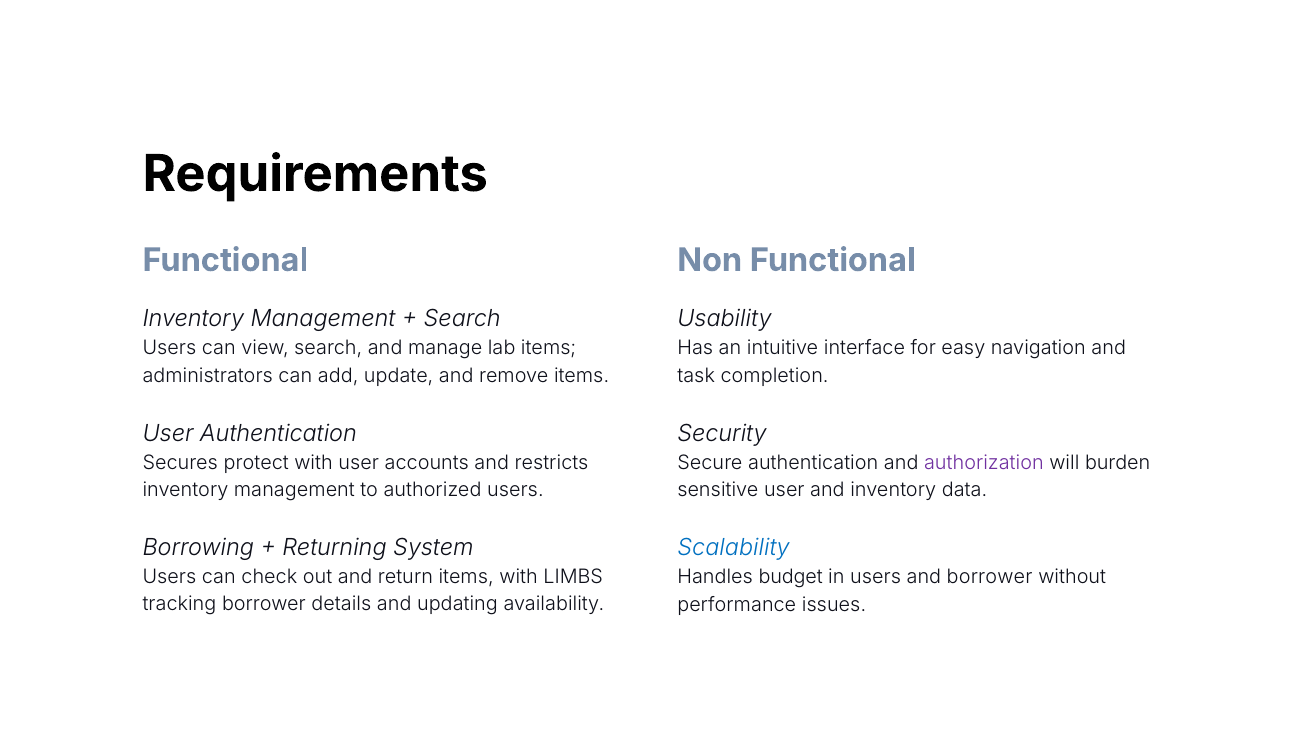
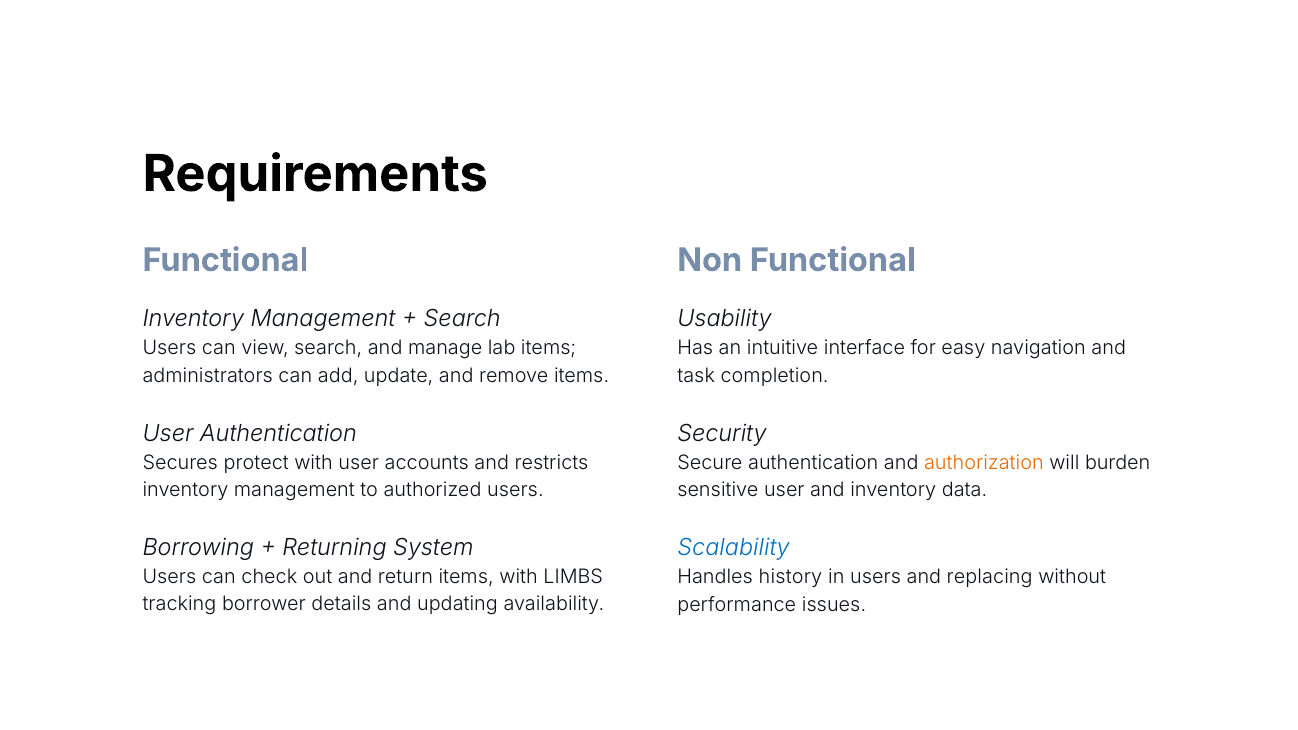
authorization colour: purple -> orange
budget: budget -> history
and borrower: borrower -> replacing
